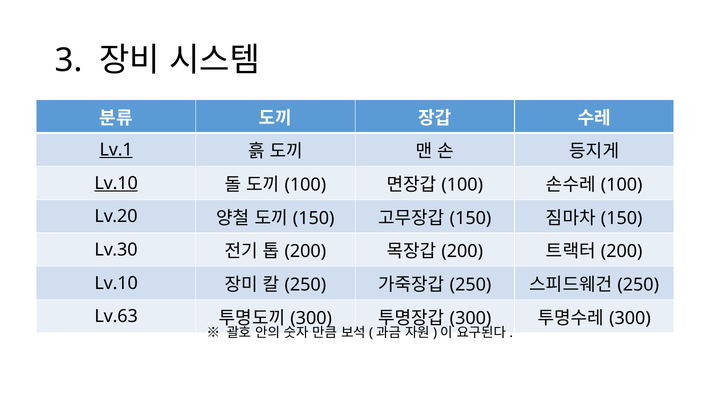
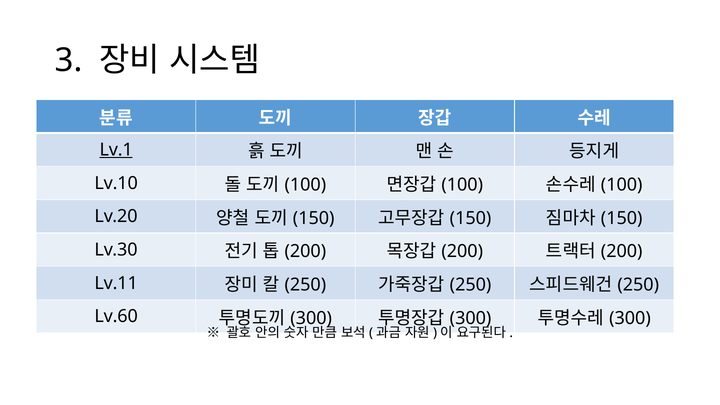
Lv.10 at (116, 183) underline: present -> none
Lv.10 at (116, 283): Lv.10 -> Lv.11
Lv.63: Lv.63 -> Lv.60
